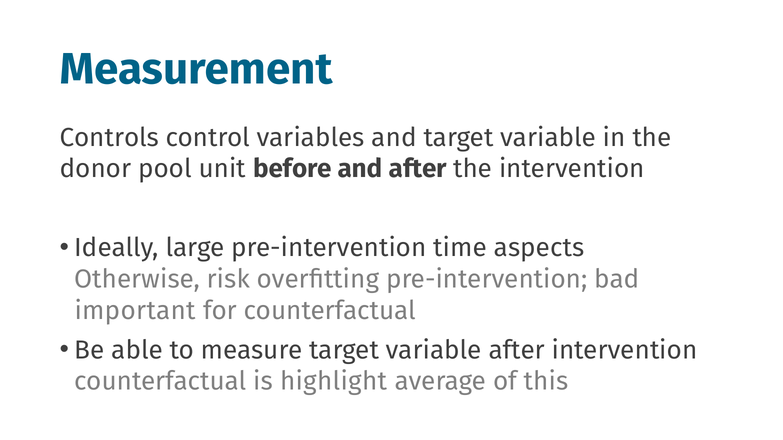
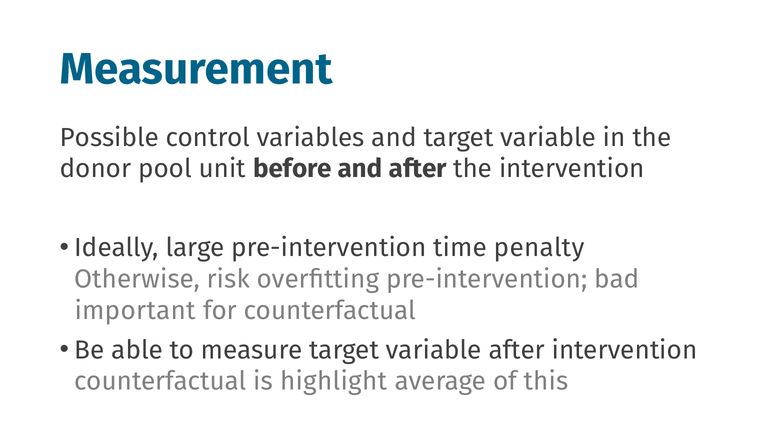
Controls: Controls -> Possible
aspects: aspects -> penalty
